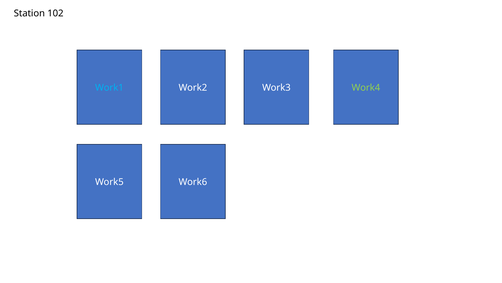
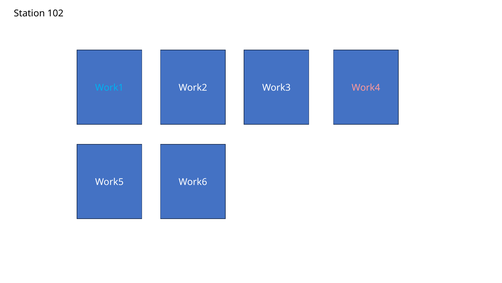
Work4 colour: light green -> pink
